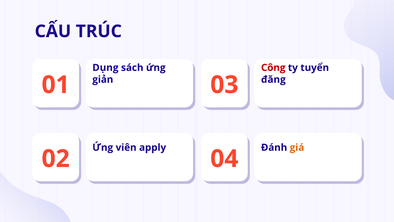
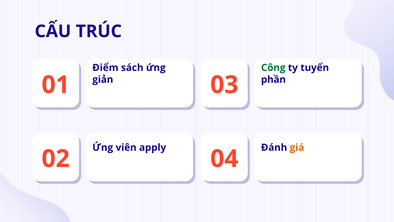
Dụng: Dụng -> Điểm
Công colour: red -> green
đăng: đăng -> phần
